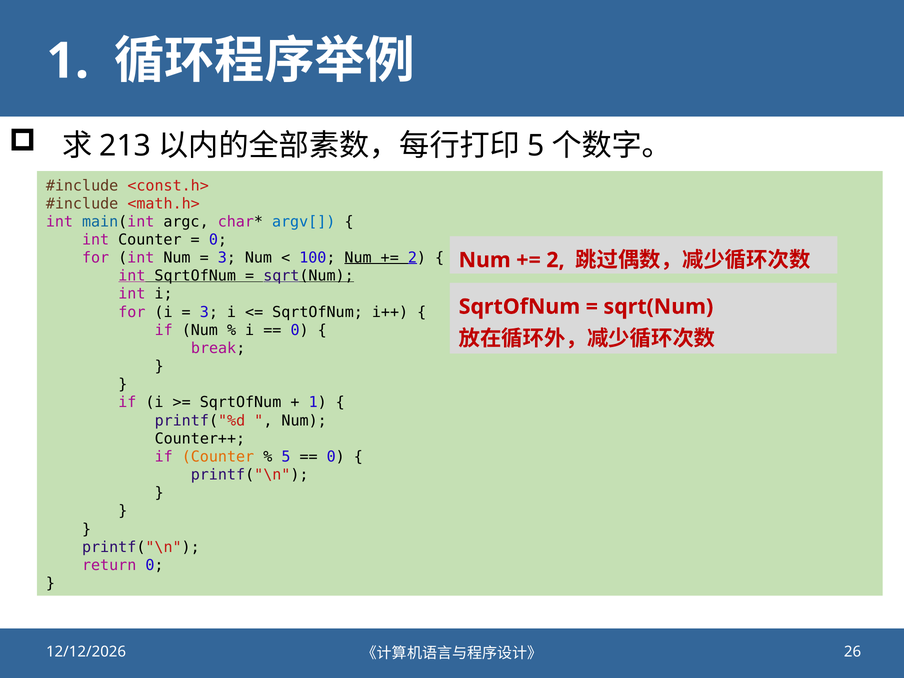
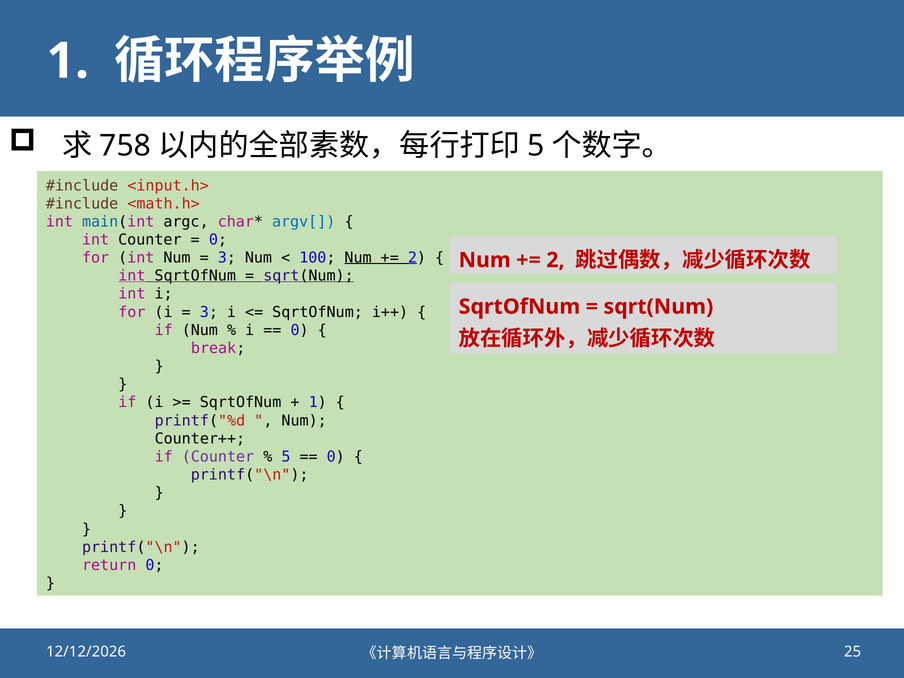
213: 213 -> 758
<const.h>: <const.h> -> <input.h>
Counter at (218, 457) colour: orange -> purple
26: 26 -> 25
